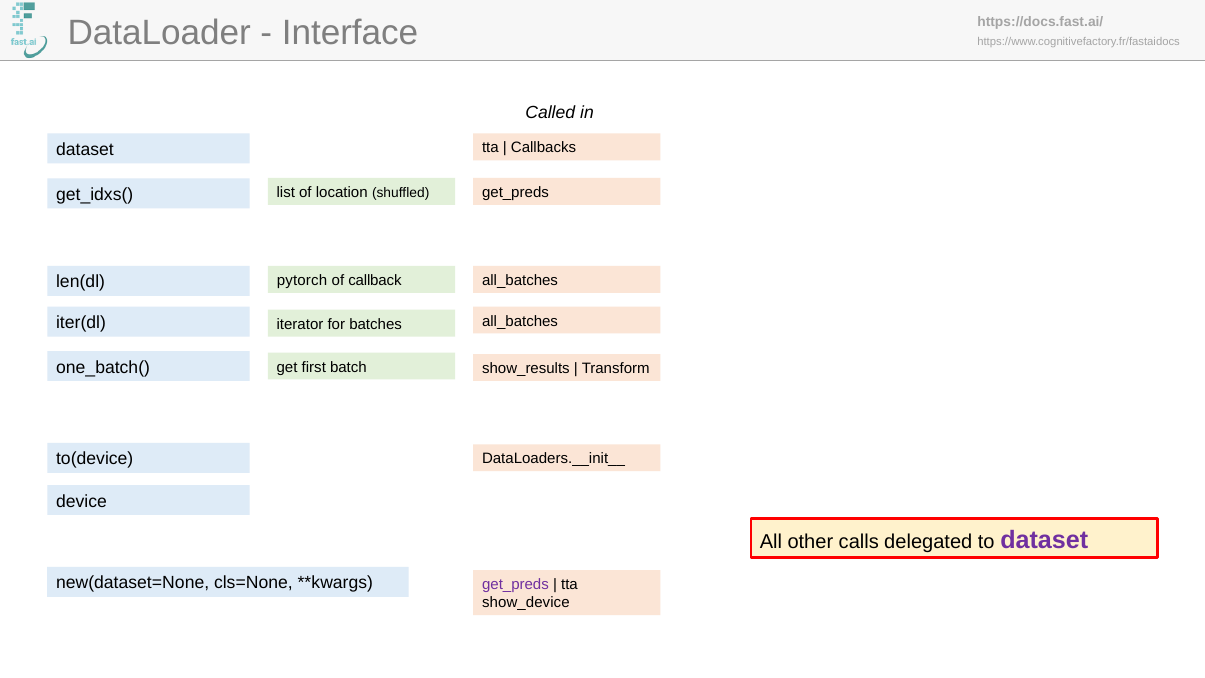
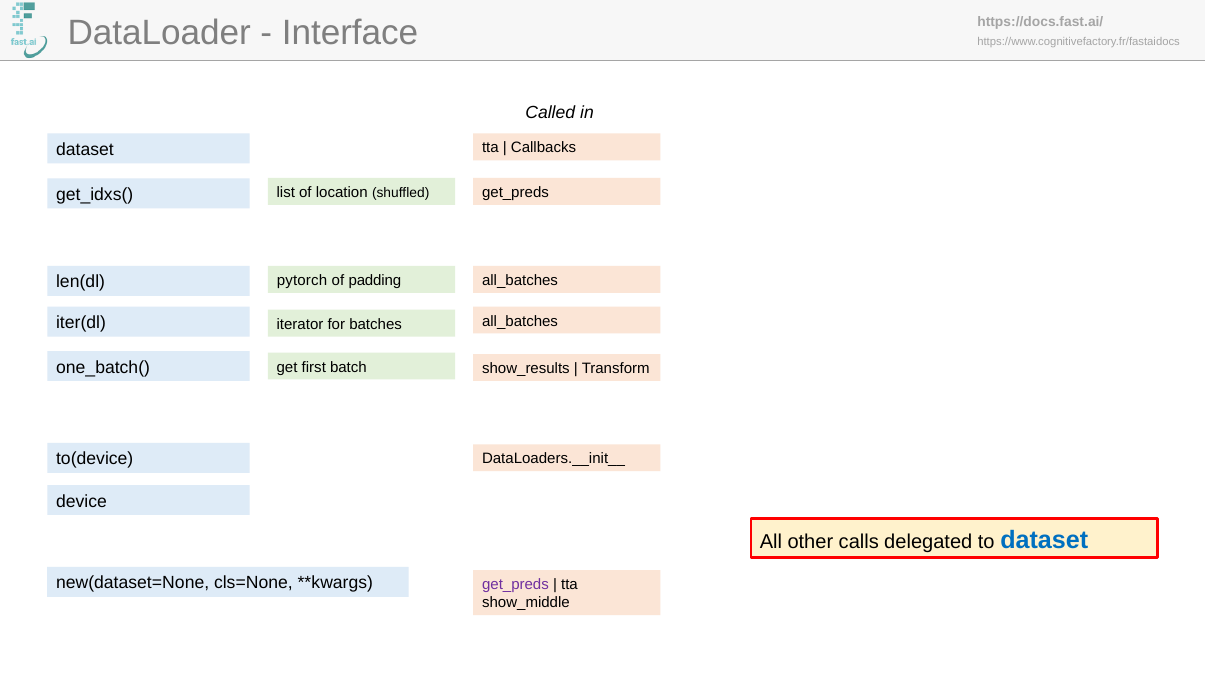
callback: callback -> padding
dataset at (1044, 540) colour: purple -> blue
show_device: show_device -> show_middle
